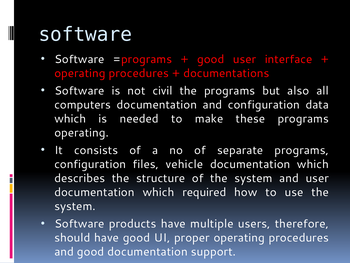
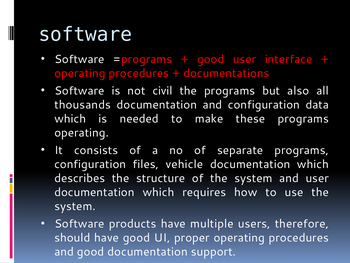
computers: computers -> thousands
required: required -> requires
